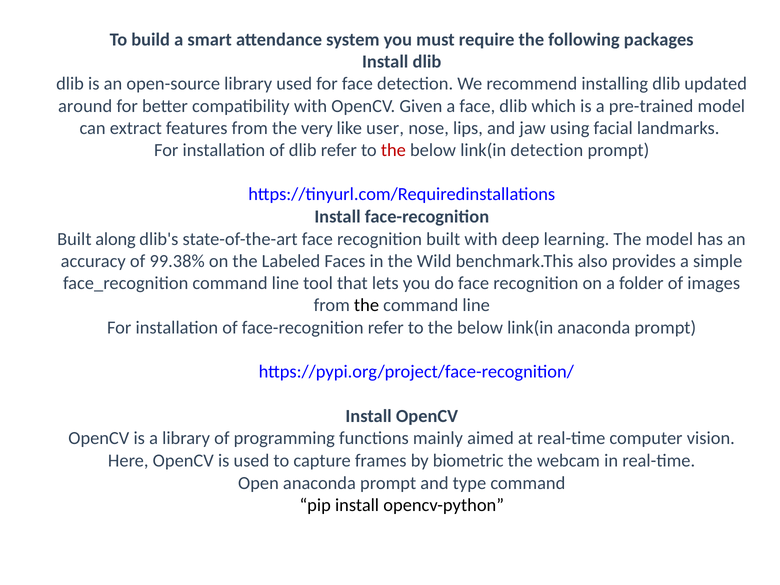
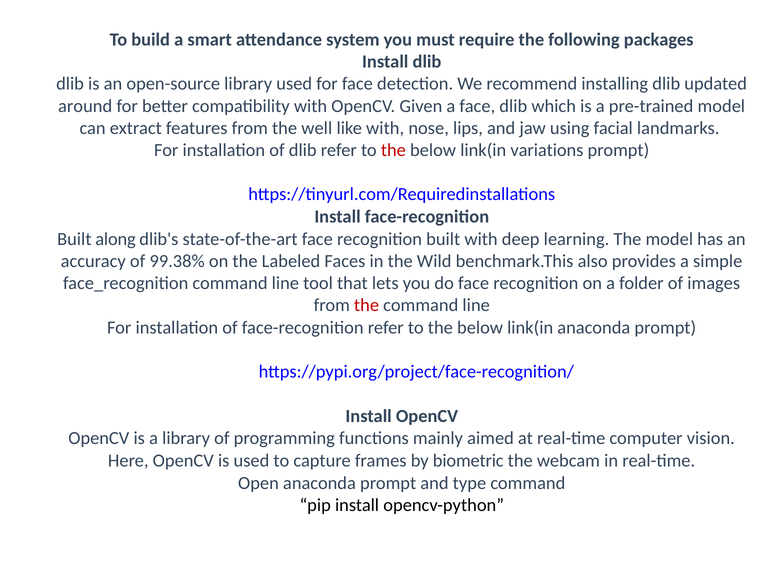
very: very -> well
like user: user -> with
link(in detection: detection -> variations
the at (367, 305) colour: black -> red
